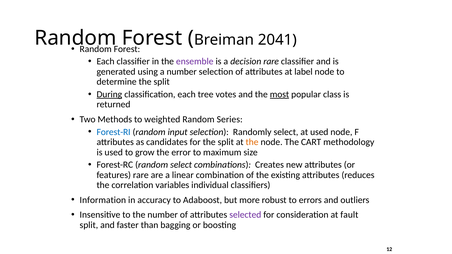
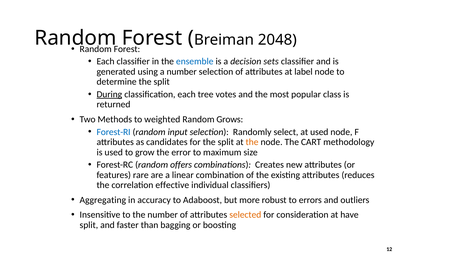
2041: 2041 -> 2048
ensemble colour: purple -> blue
decision rare: rare -> sets
most underline: present -> none
Series: Series -> Grows
random select: select -> offers
variables: variables -> effective
Information: Information -> Aggregating
selected colour: purple -> orange
fault: fault -> have
